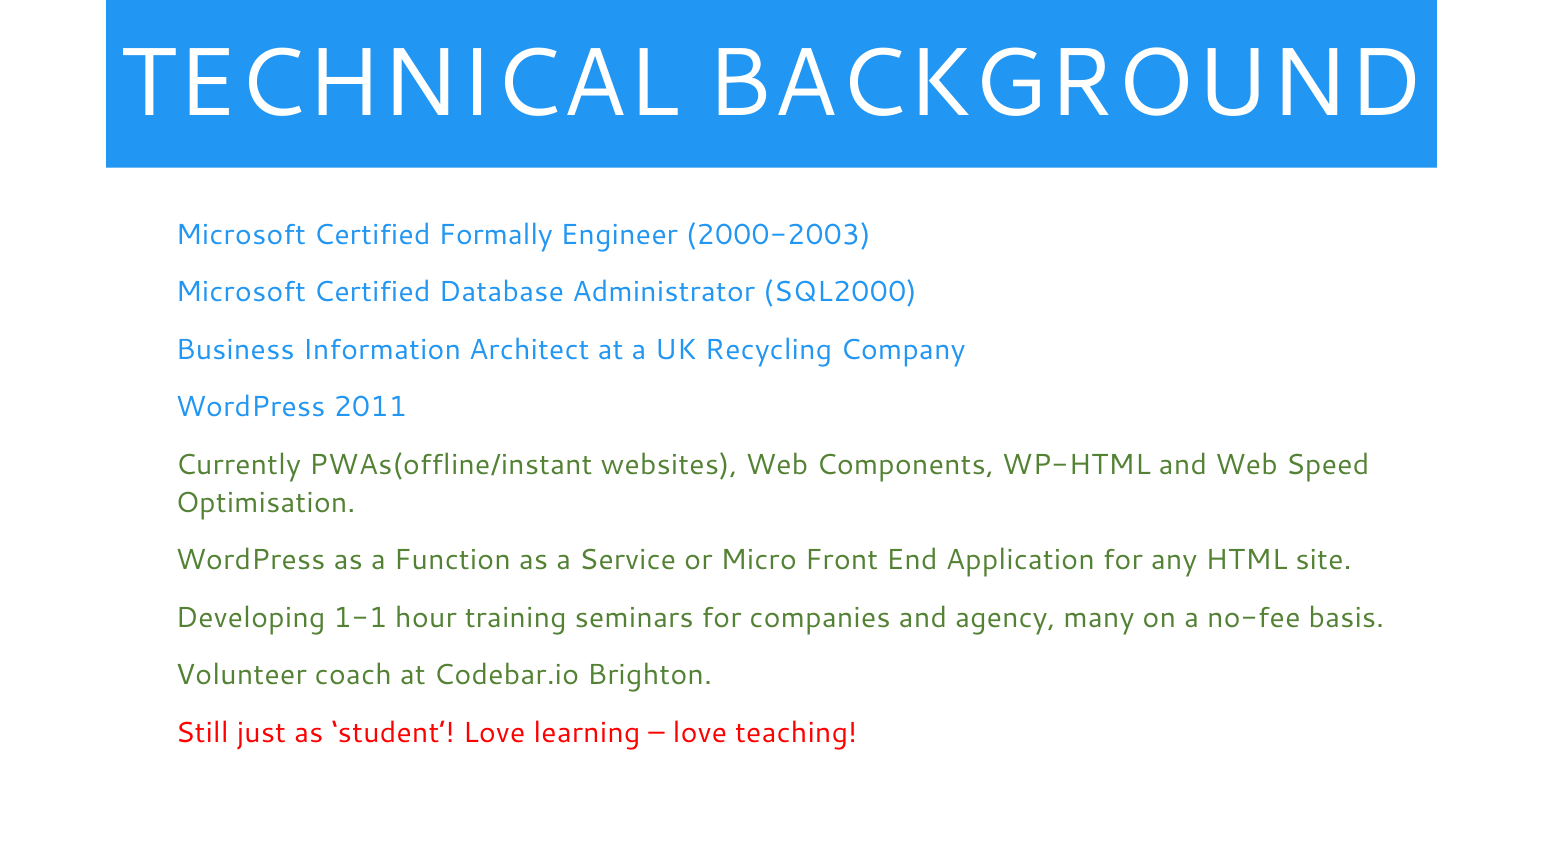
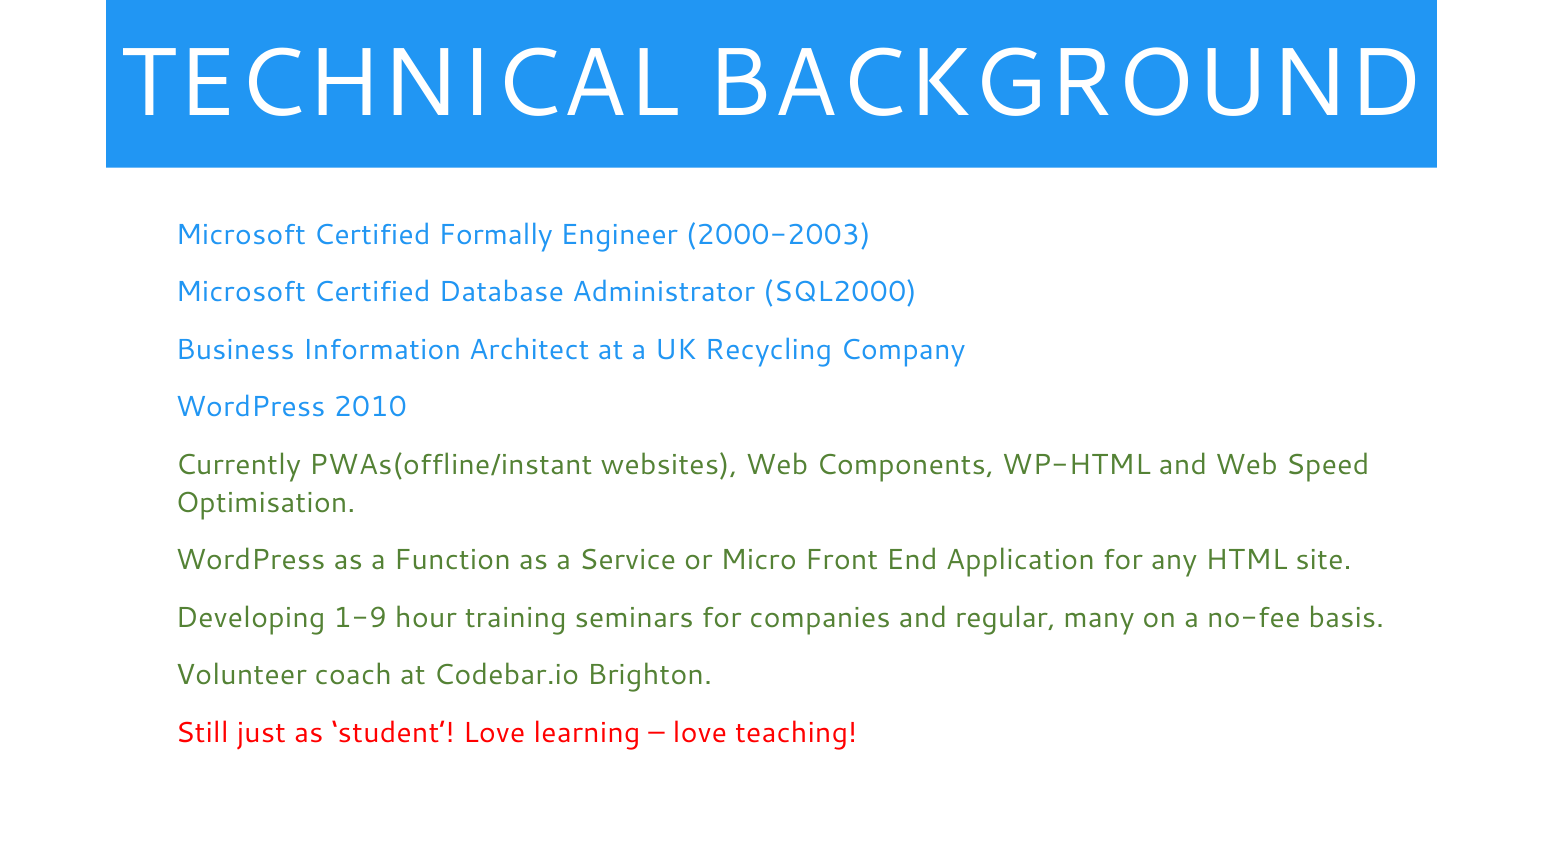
2011: 2011 -> 2010
1-1: 1-1 -> 1-9
agency: agency -> regular
